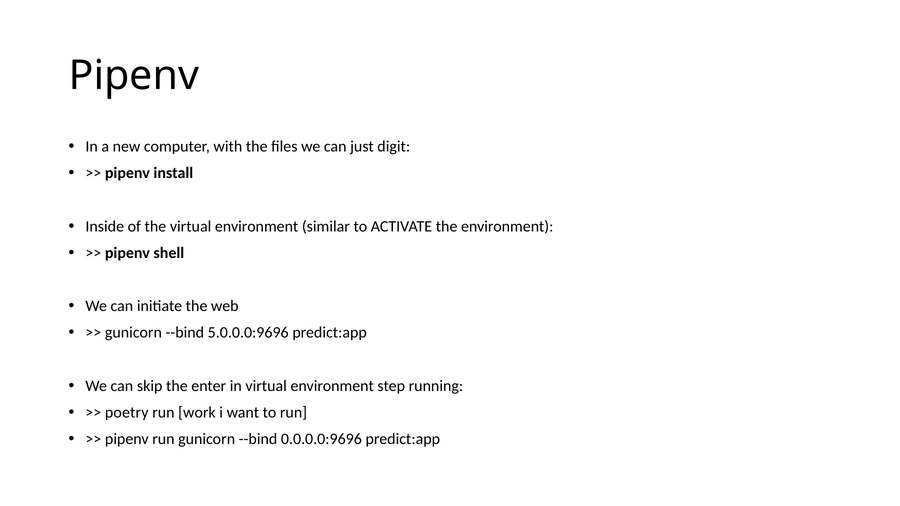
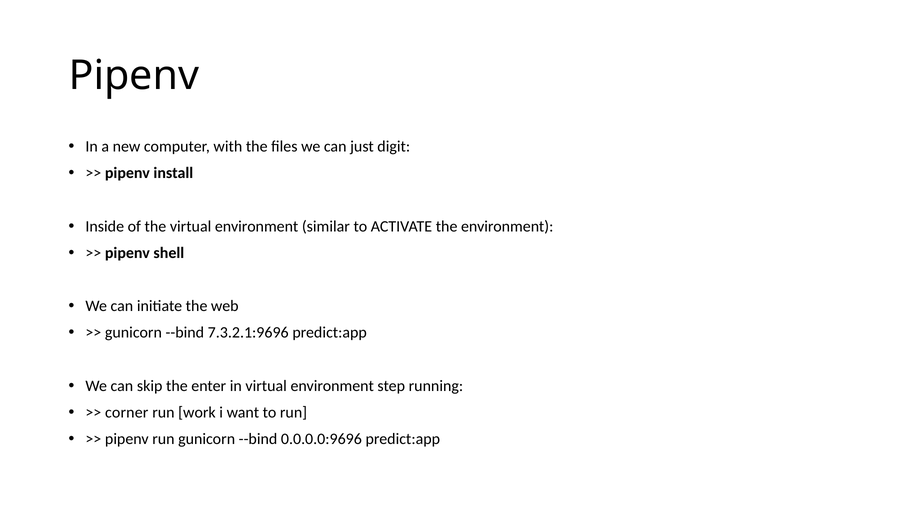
5.0.0.0:9696: 5.0.0.0:9696 -> 7.3.2.1:9696
poetry: poetry -> corner
